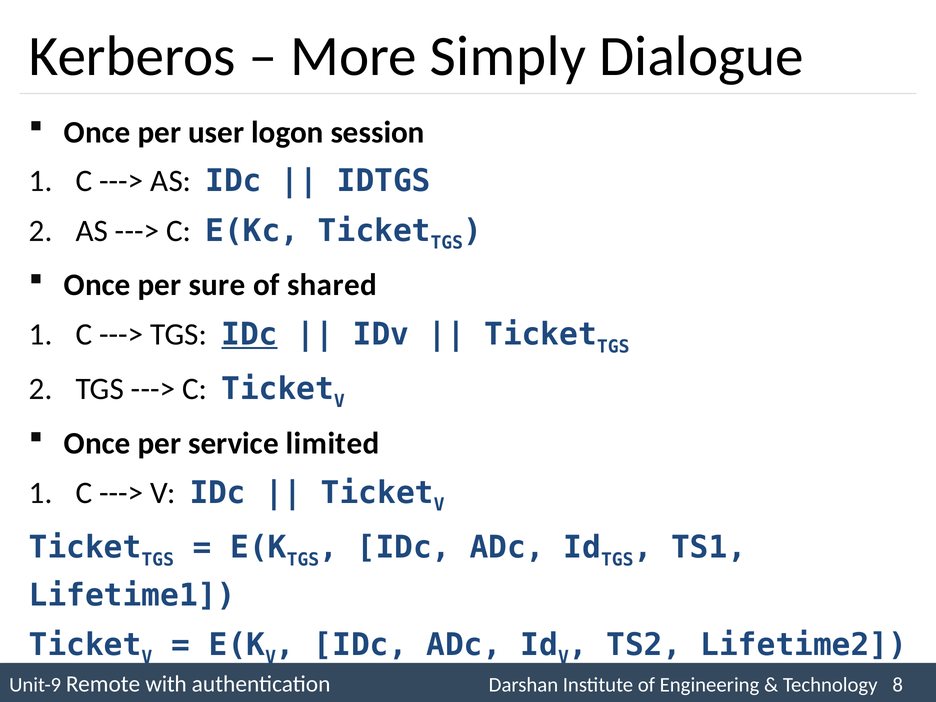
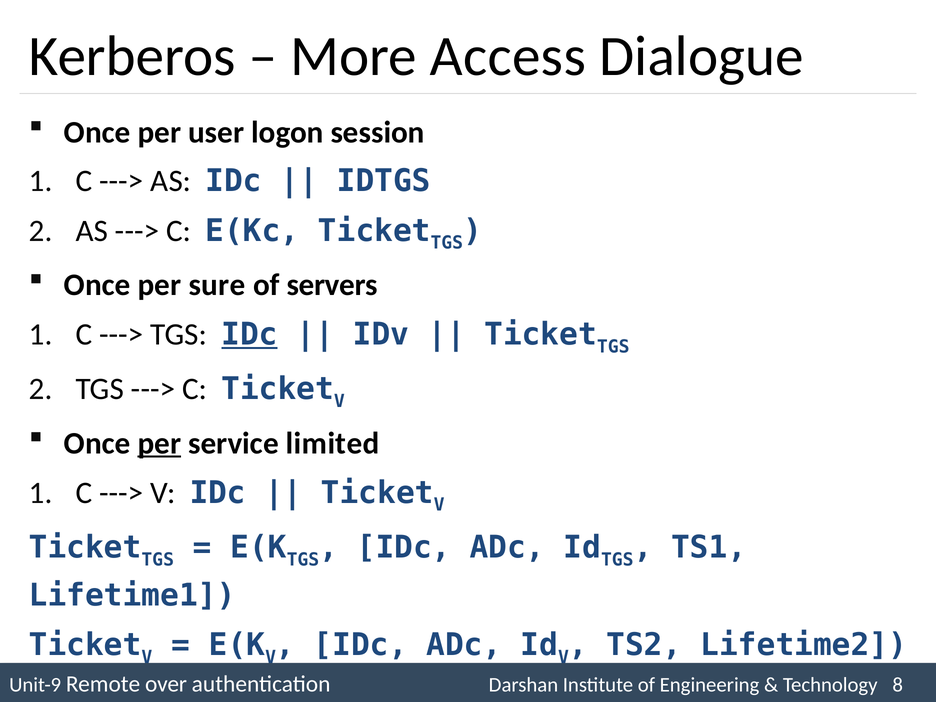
Simply: Simply -> Access
shared: shared -> servers
per at (159, 443) underline: none -> present
with: with -> over
